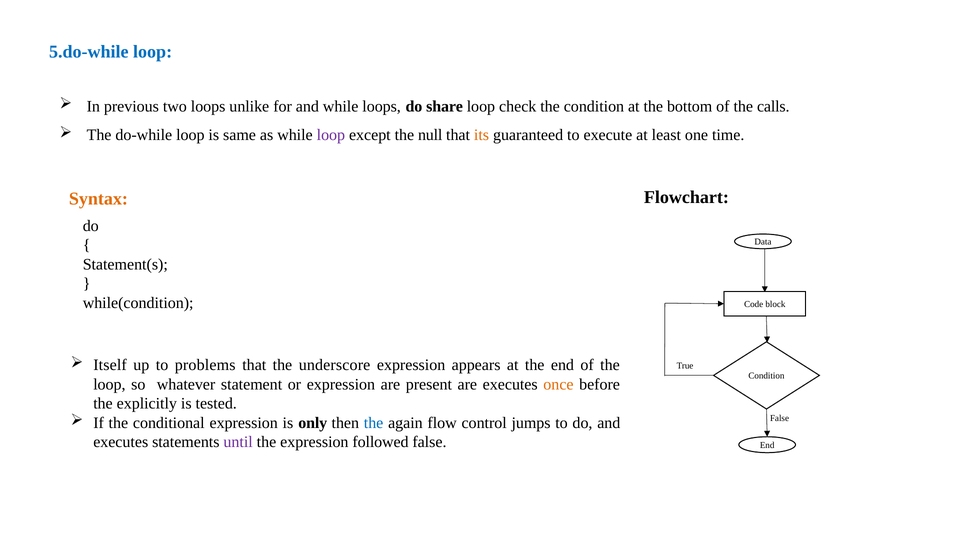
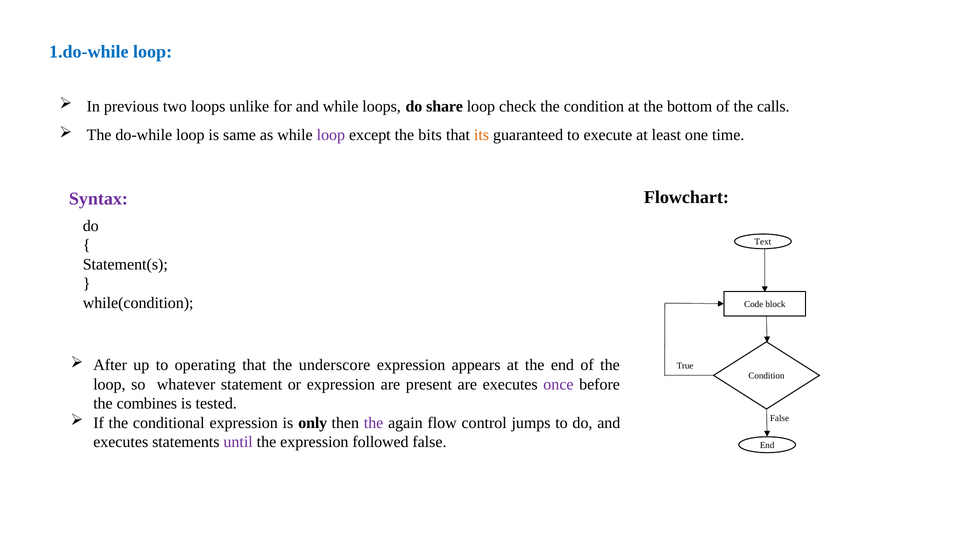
5.do-while: 5.do-while -> 1.do-while
null: null -> bits
Syntax colour: orange -> purple
Data: Data -> Text
Itself: Itself -> After
problems: problems -> operating
once colour: orange -> purple
explicitly: explicitly -> combines
the at (374, 423) colour: blue -> purple
